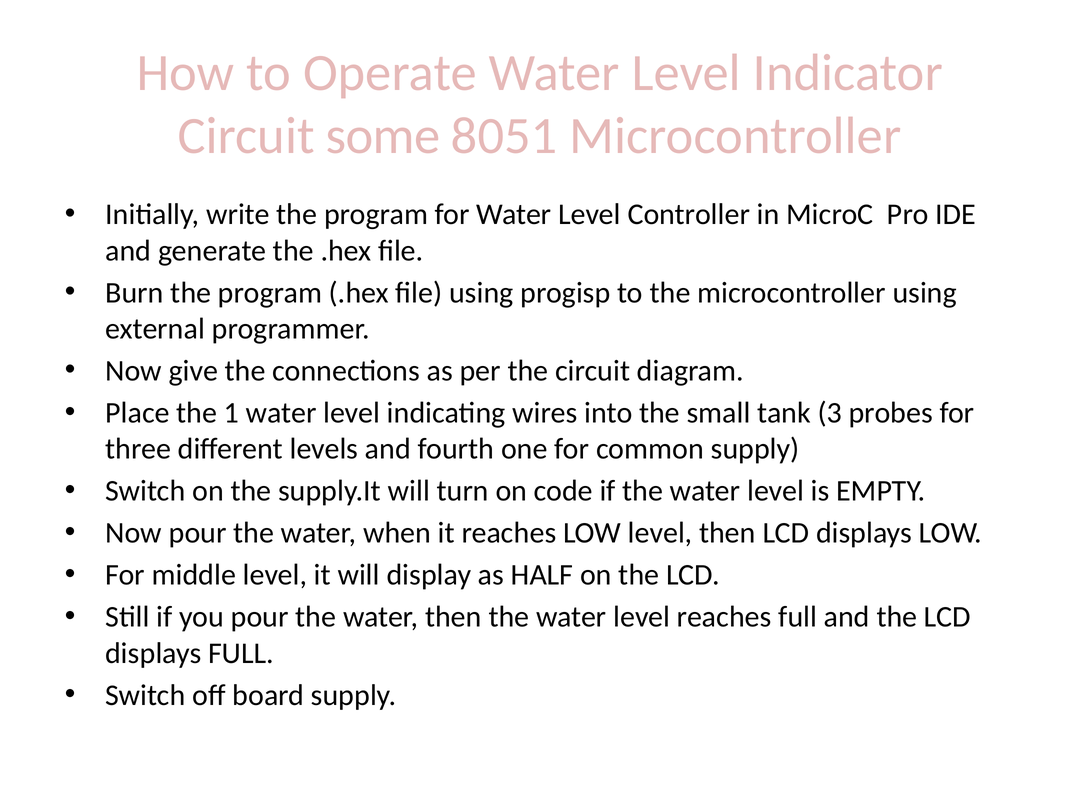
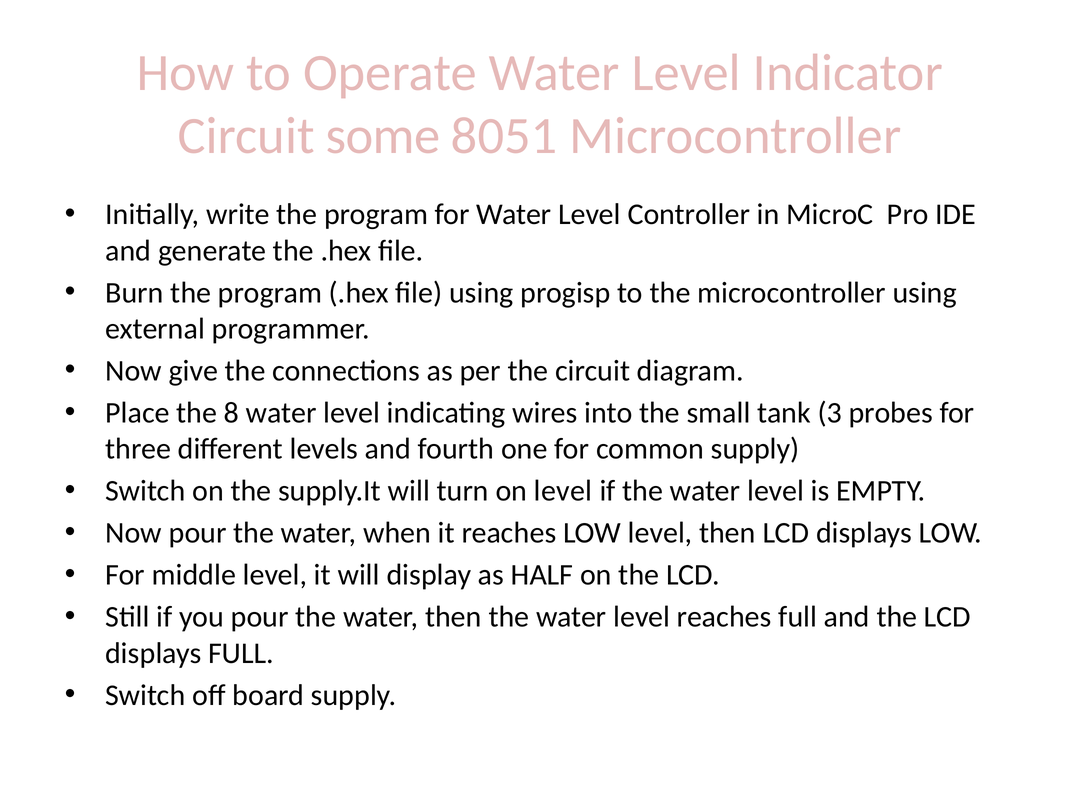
1: 1 -> 8
on code: code -> level
